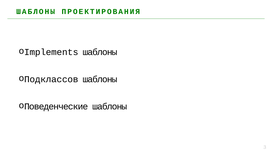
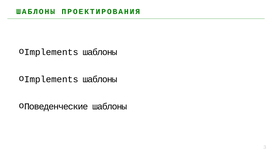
Подклассов at (51, 79): Подклассов -> Implements
